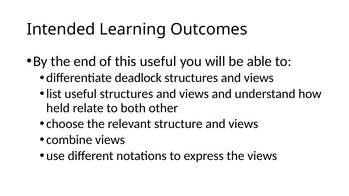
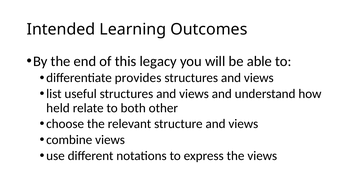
this useful: useful -> legacy
deadlock: deadlock -> provides
